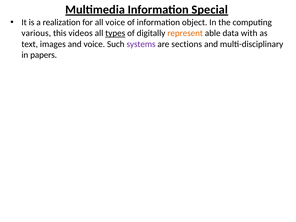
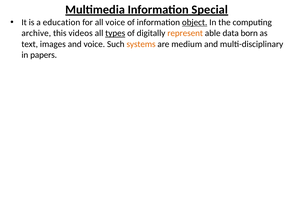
realization: realization -> education
object underline: none -> present
various: various -> archive
with: with -> born
systems colour: purple -> orange
sections: sections -> medium
